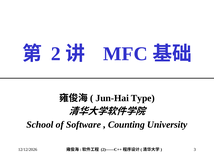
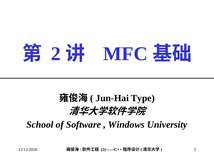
Counting: Counting -> Windows
